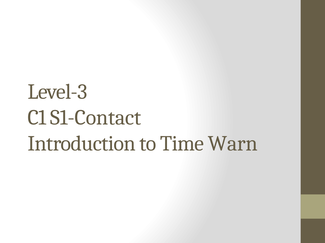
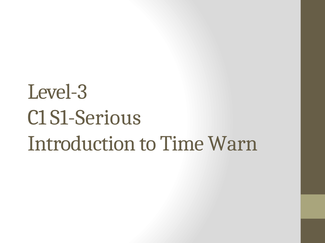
S1-Contact: S1-Contact -> S1-Serious
